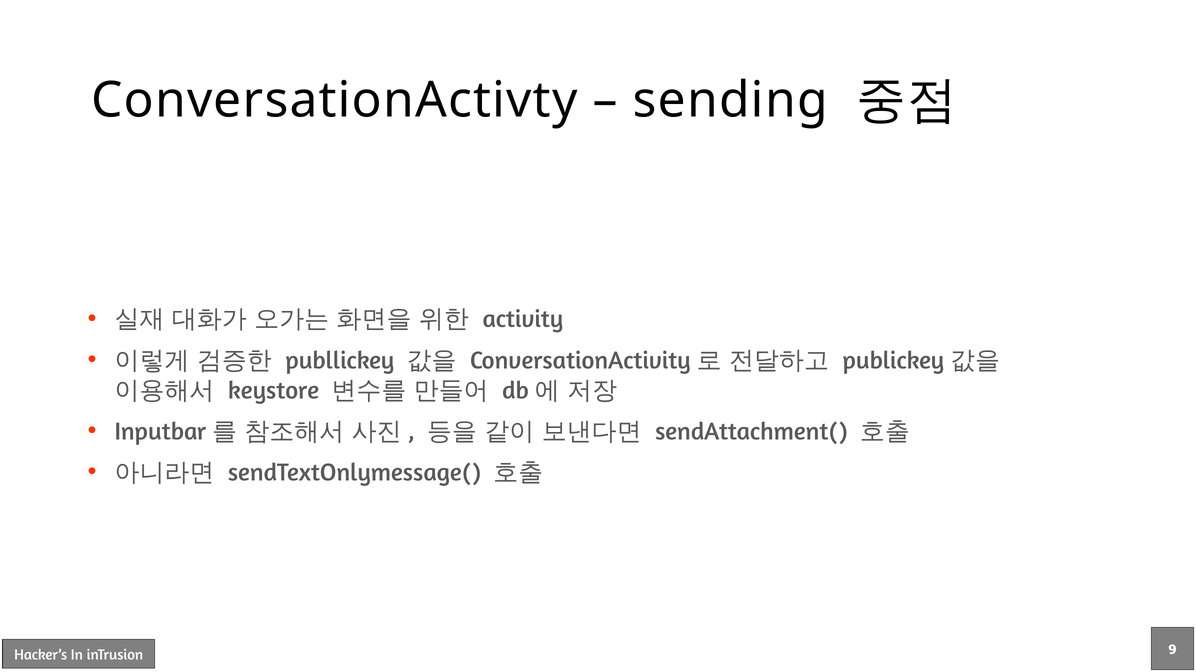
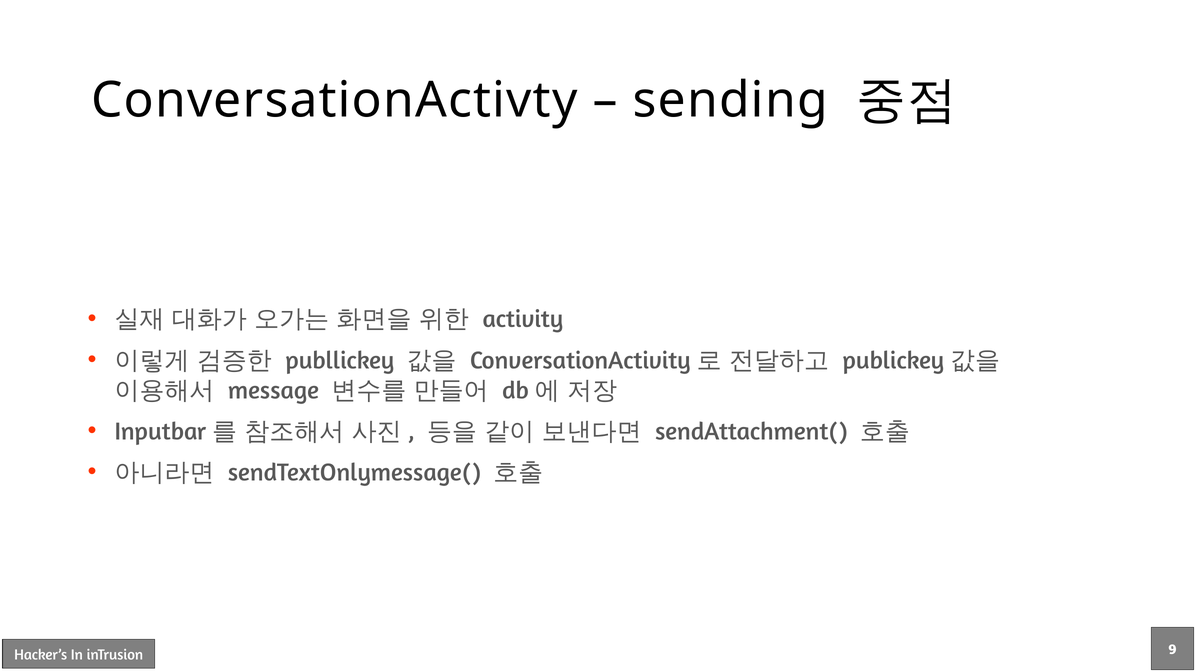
keystore: keystore -> message
